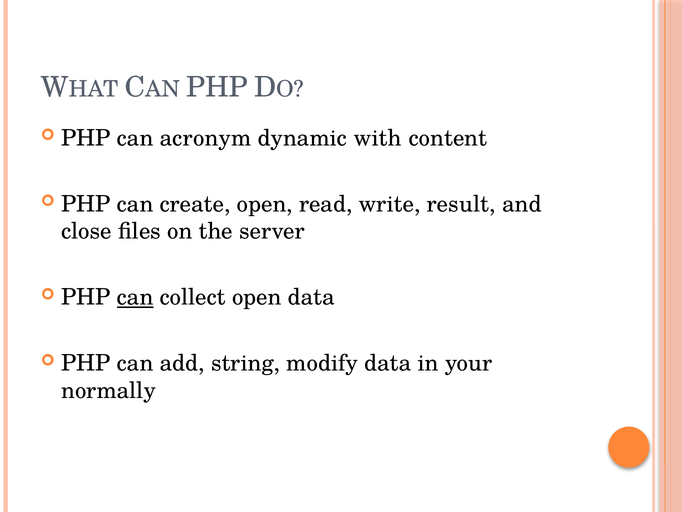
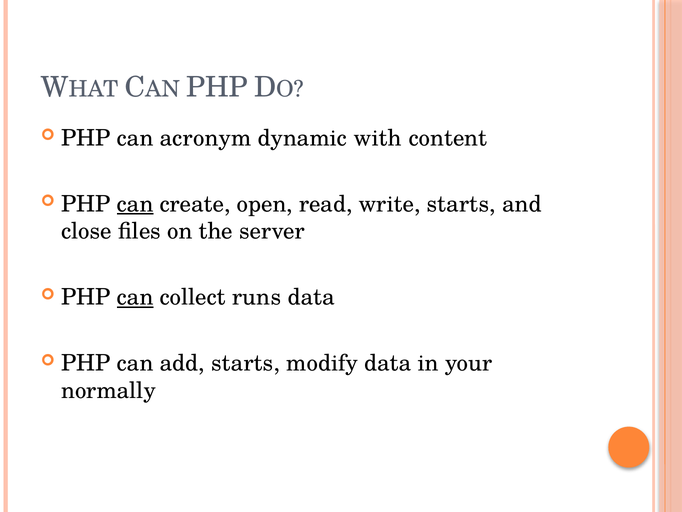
can at (135, 204) underline: none -> present
write result: result -> starts
collect open: open -> runs
add string: string -> starts
